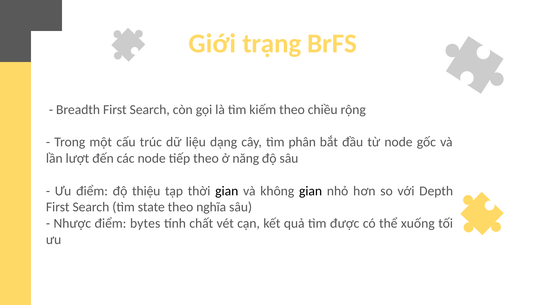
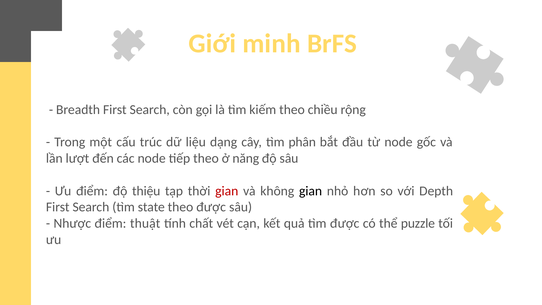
trạng: trạng -> minh
gian at (227, 191) colour: black -> red
theo nghĩa: nghĩa -> được
bytes: bytes -> thuật
xuống: xuống -> puzzle
